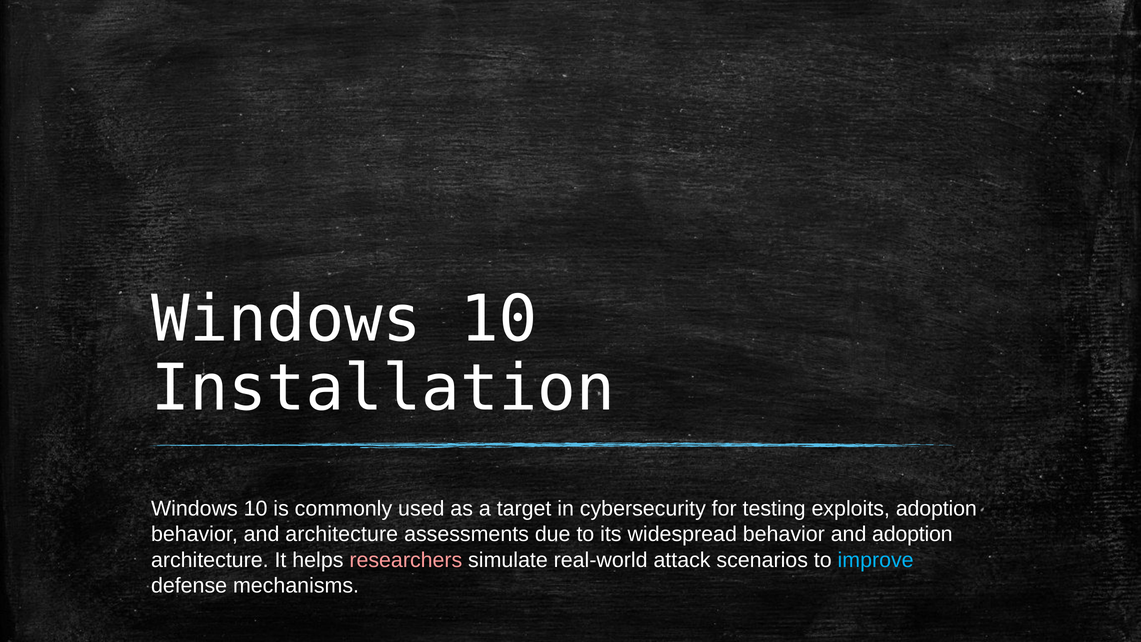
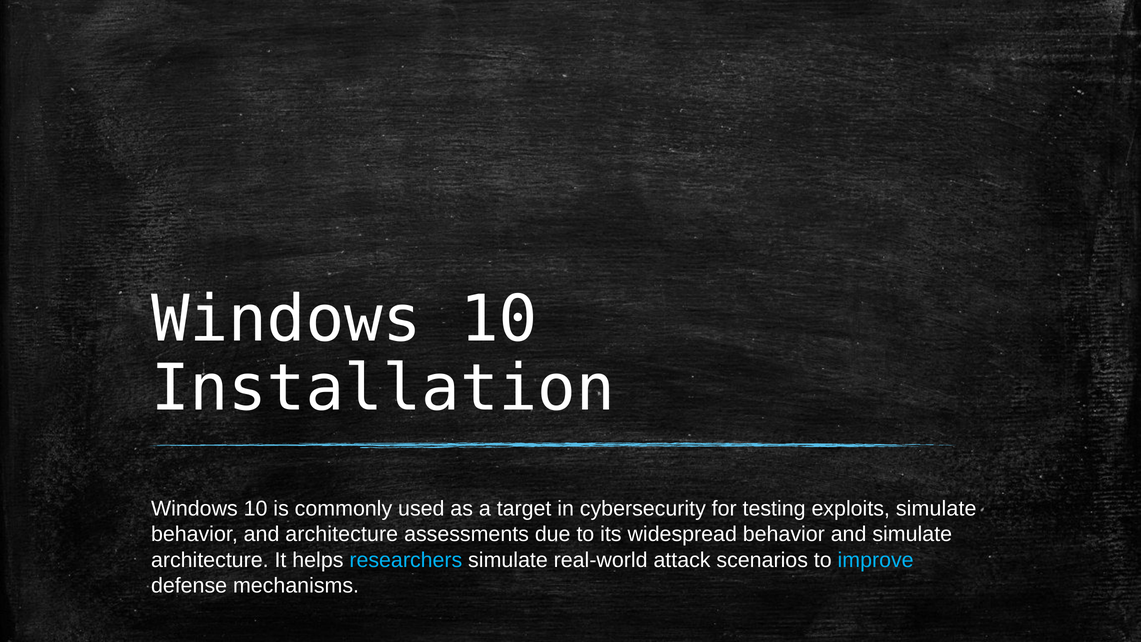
exploits adoption: adoption -> simulate
and adoption: adoption -> simulate
researchers colour: pink -> light blue
